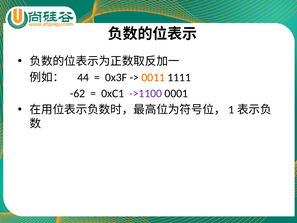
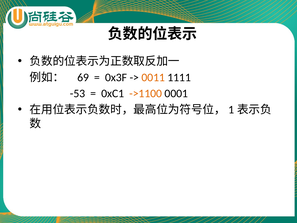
44: 44 -> 69
-62: -62 -> -53
->1100 colour: purple -> orange
